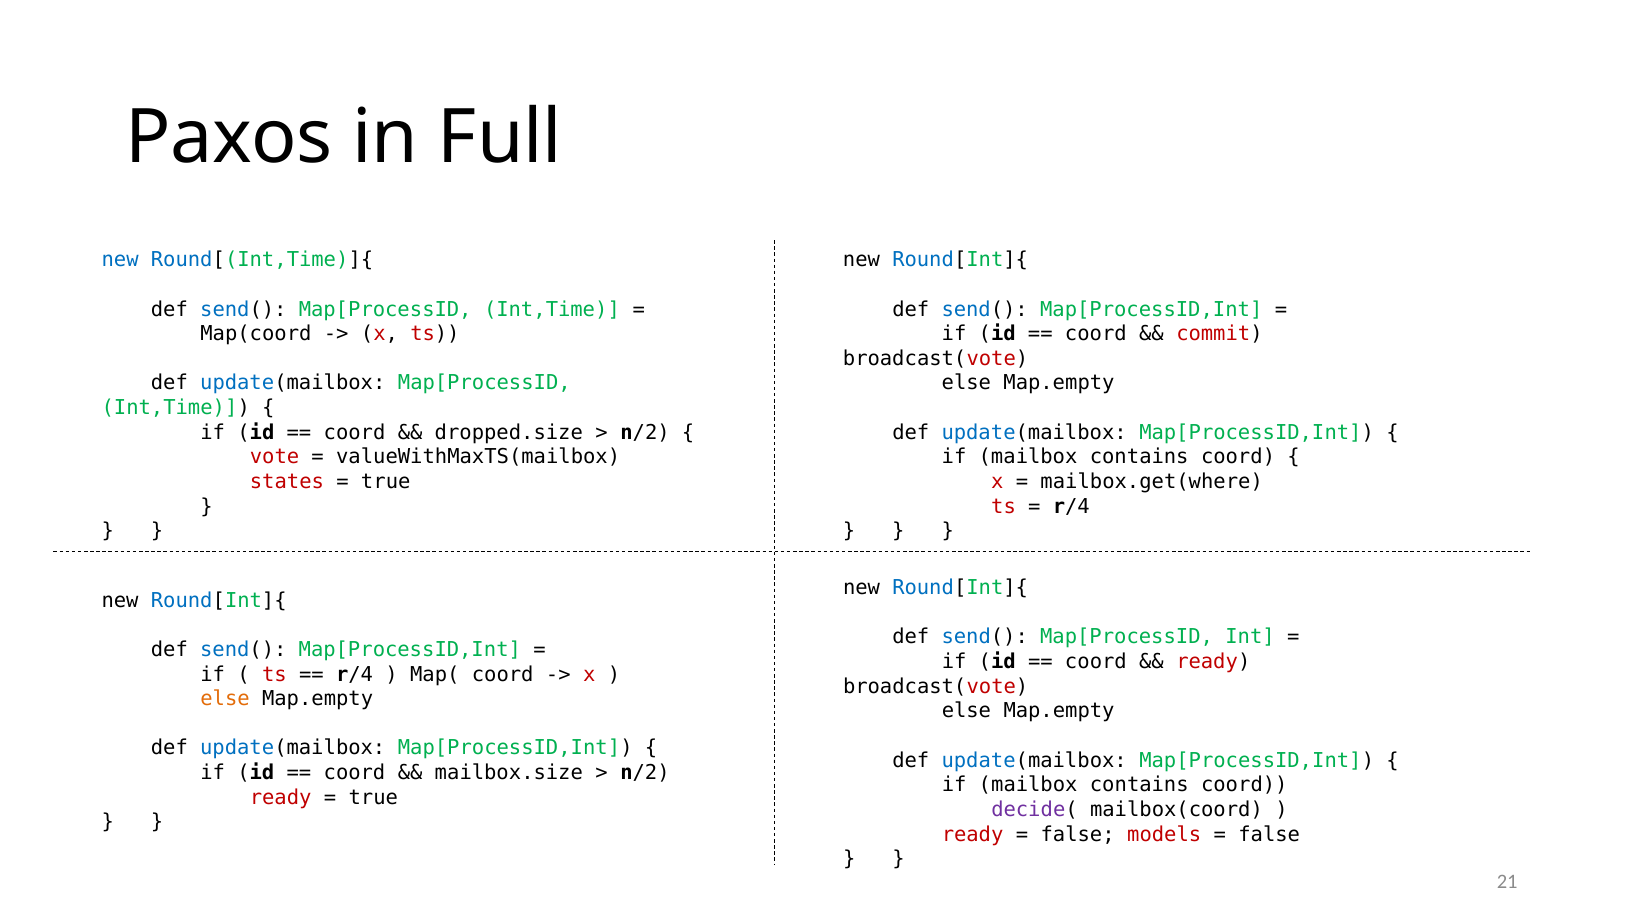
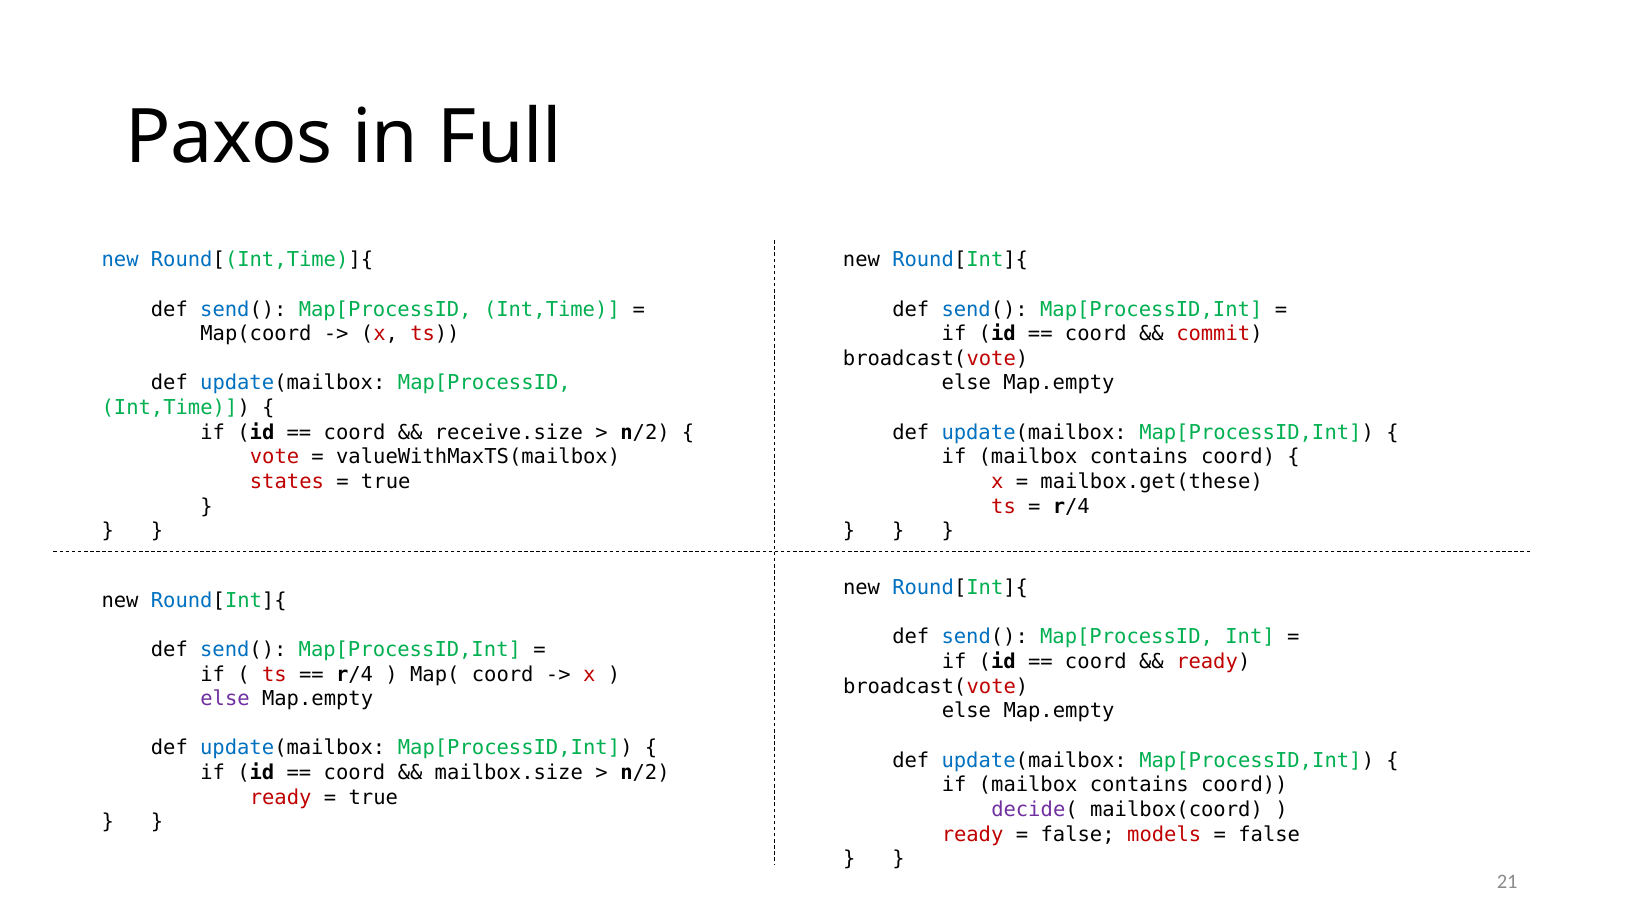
dropped.size: dropped.size -> receive.size
mailbox.get(where: mailbox.get(where -> mailbox.get(these
else at (225, 699) colour: orange -> purple
